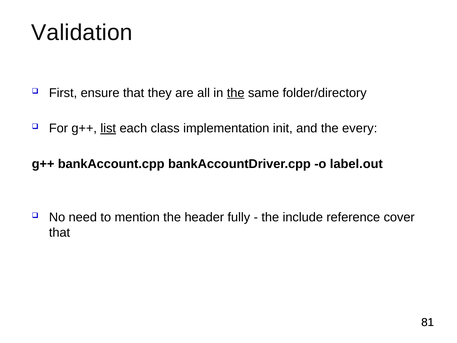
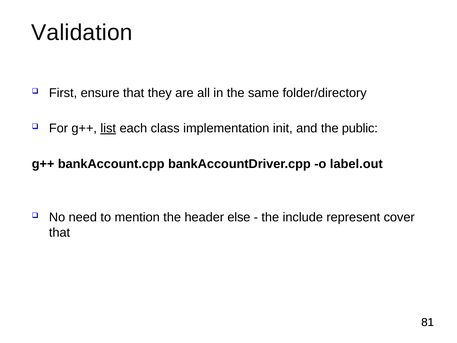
the at (236, 93) underline: present -> none
every: every -> public
fully: fully -> else
reference: reference -> represent
